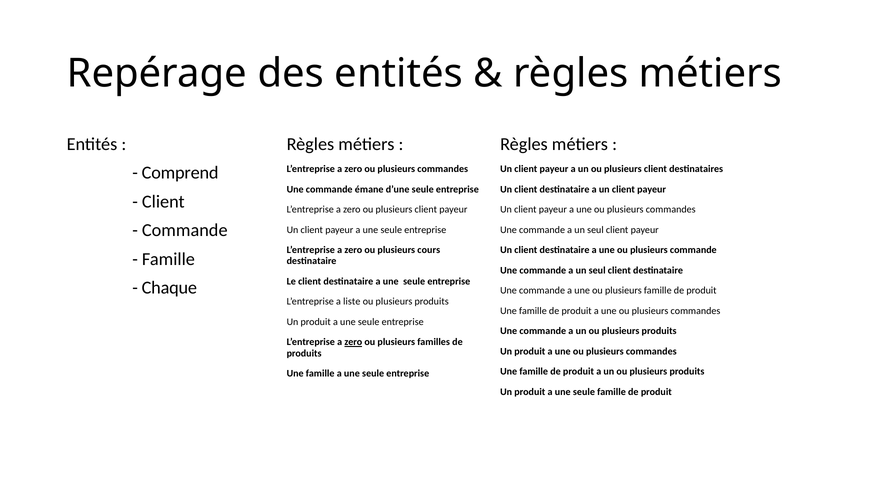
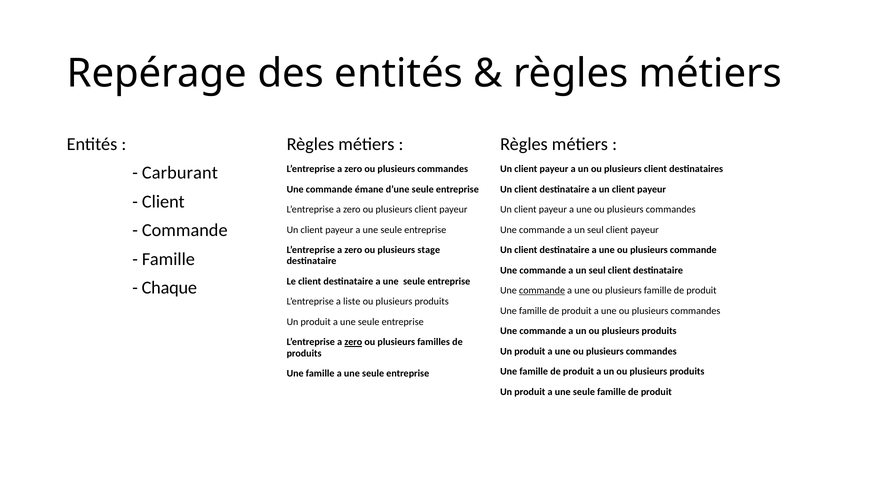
Comprend: Comprend -> Carburant
cours: cours -> stage
commande at (542, 291) underline: none -> present
